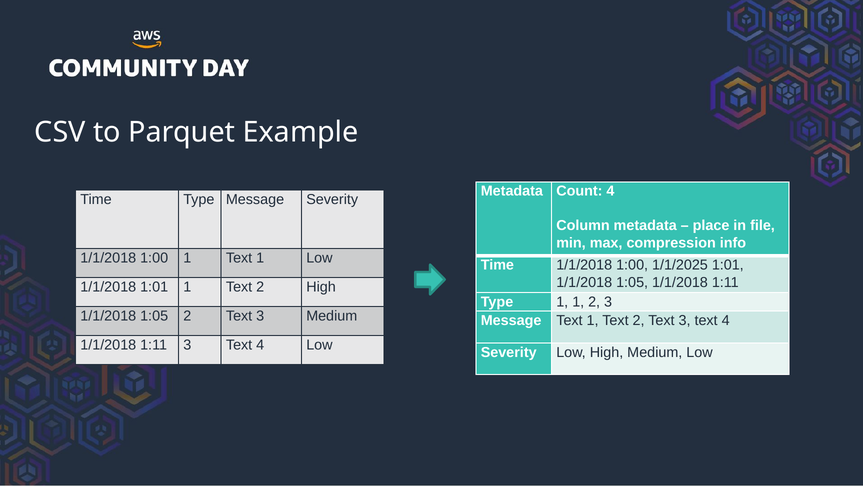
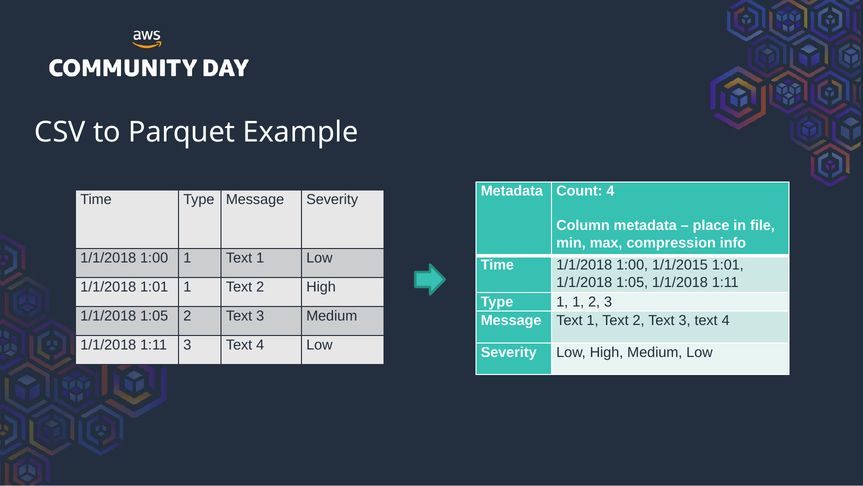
1/1/2025: 1/1/2025 -> 1/1/2015
